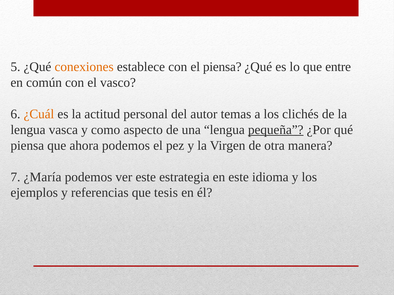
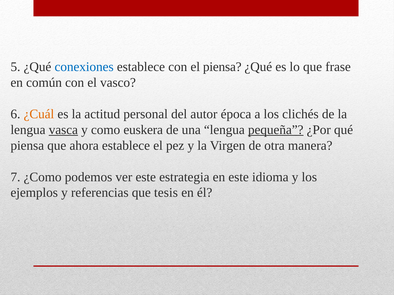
conexiones colour: orange -> blue
entre: entre -> frase
temas: temas -> época
vasca underline: none -> present
aspecto: aspecto -> euskera
ahora podemos: podemos -> establece
¿María: ¿María -> ¿Como
